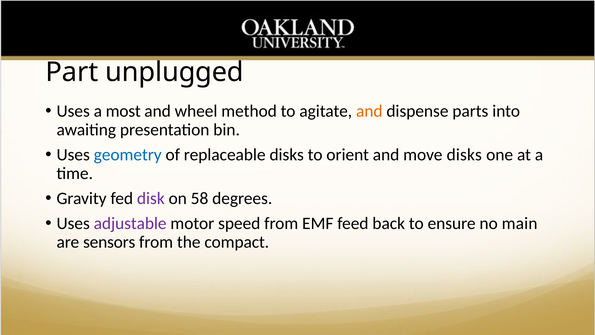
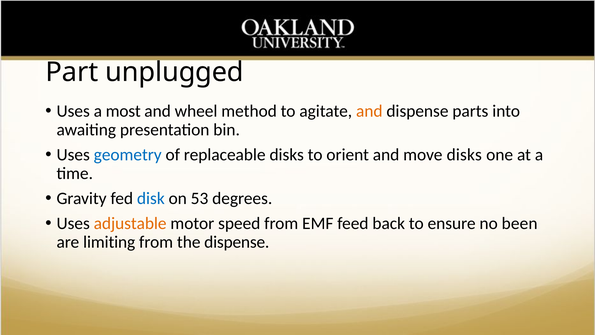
disk colour: purple -> blue
58: 58 -> 53
adjustable colour: purple -> orange
main: main -> been
sensors: sensors -> limiting
the compact: compact -> dispense
